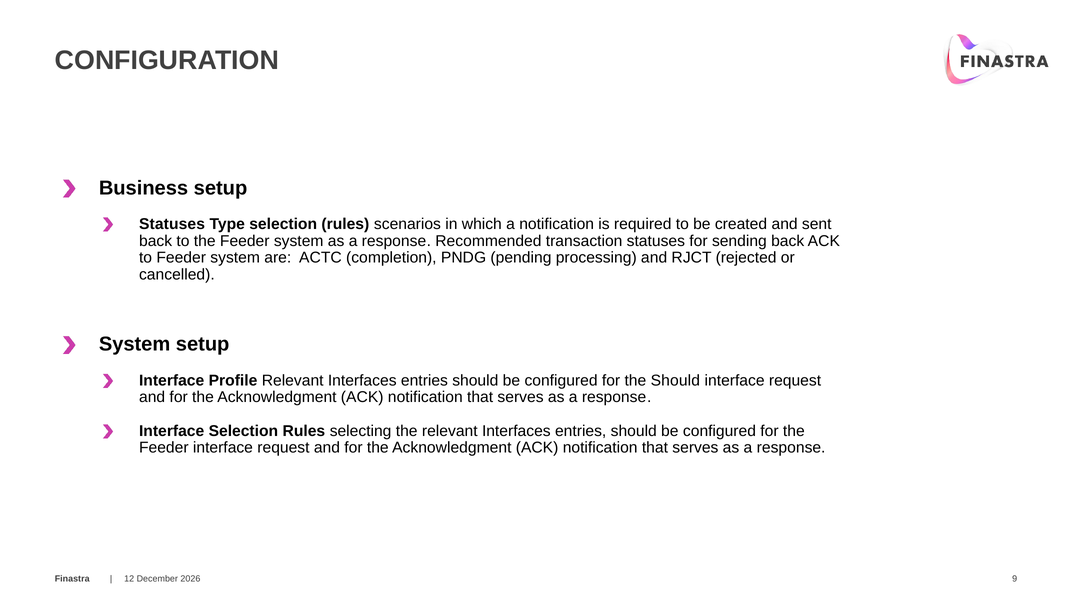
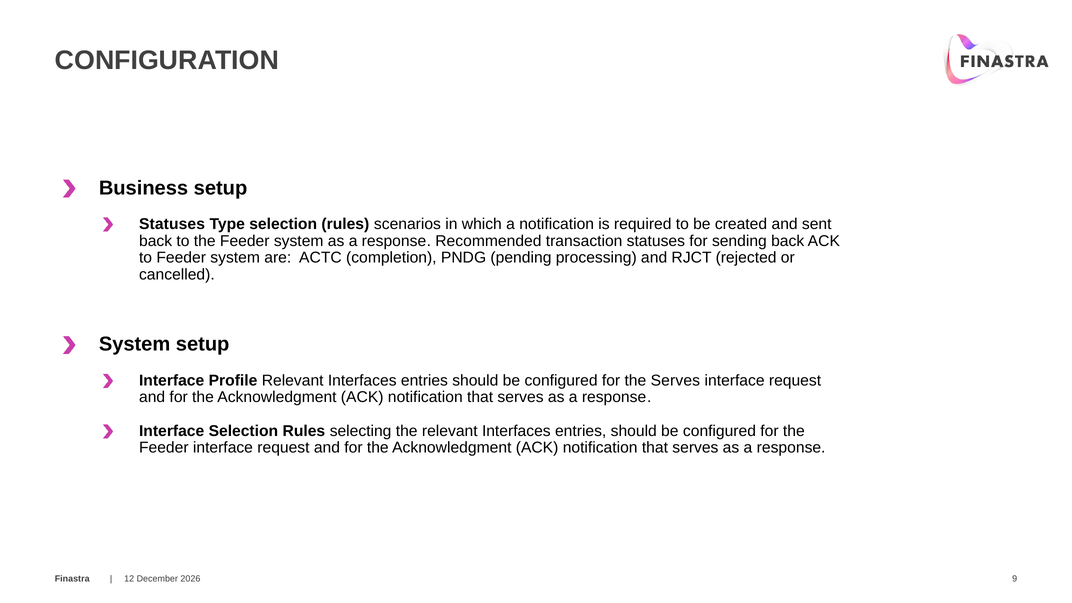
the Should: Should -> Serves
